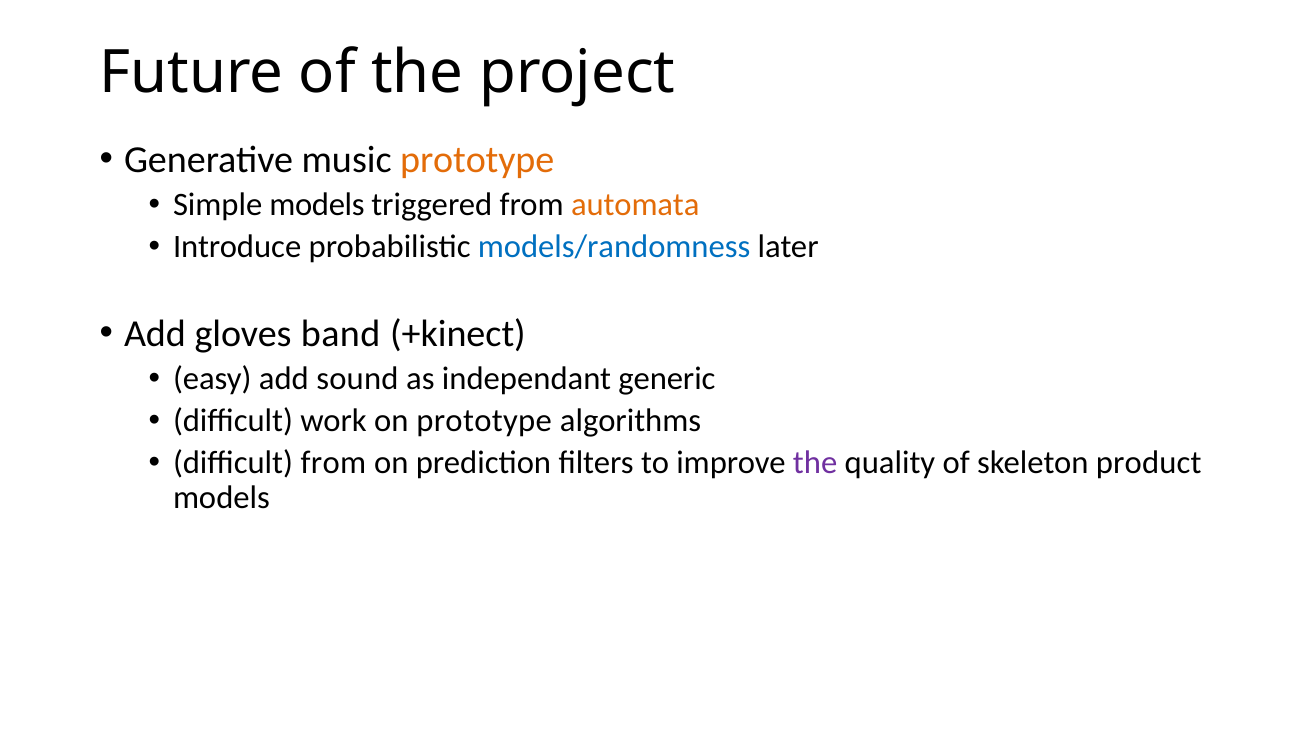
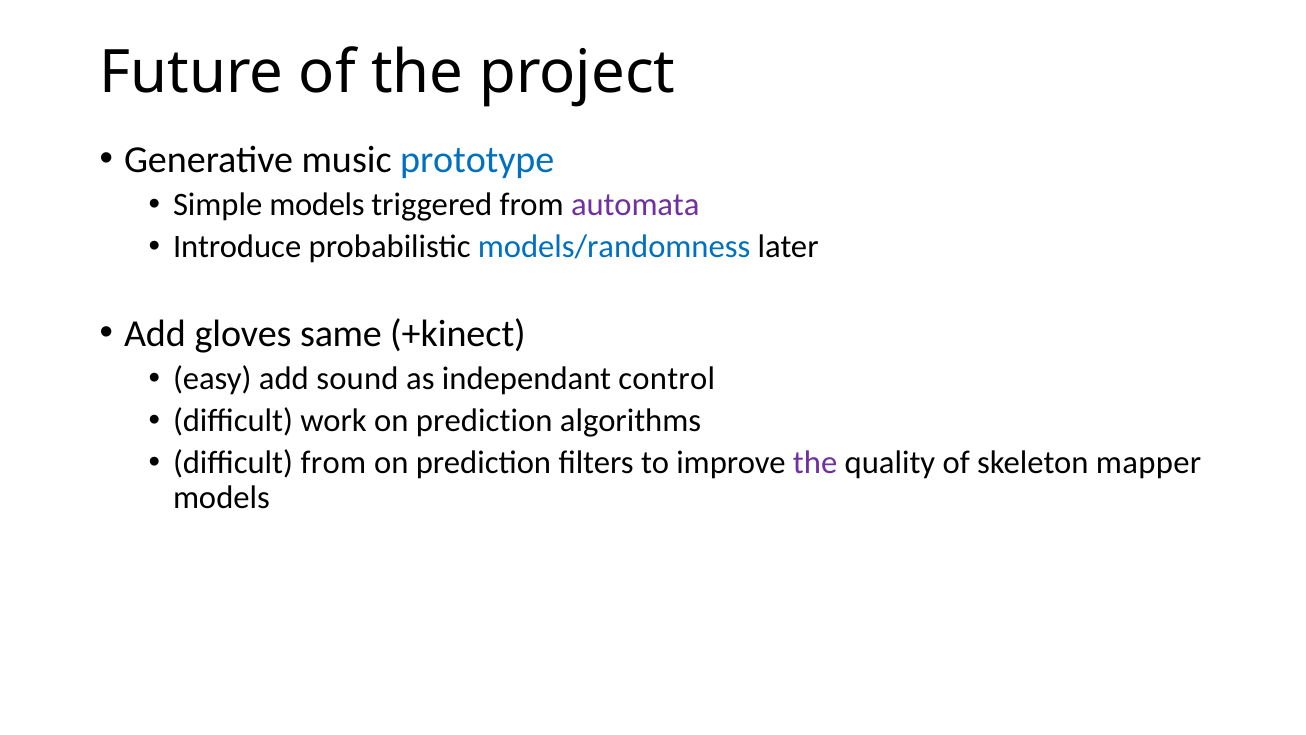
prototype at (477, 159) colour: orange -> blue
automata colour: orange -> purple
band: band -> same
generic: generic -> control
work on prototype: prototype -> prediction
product: product -> mapper
